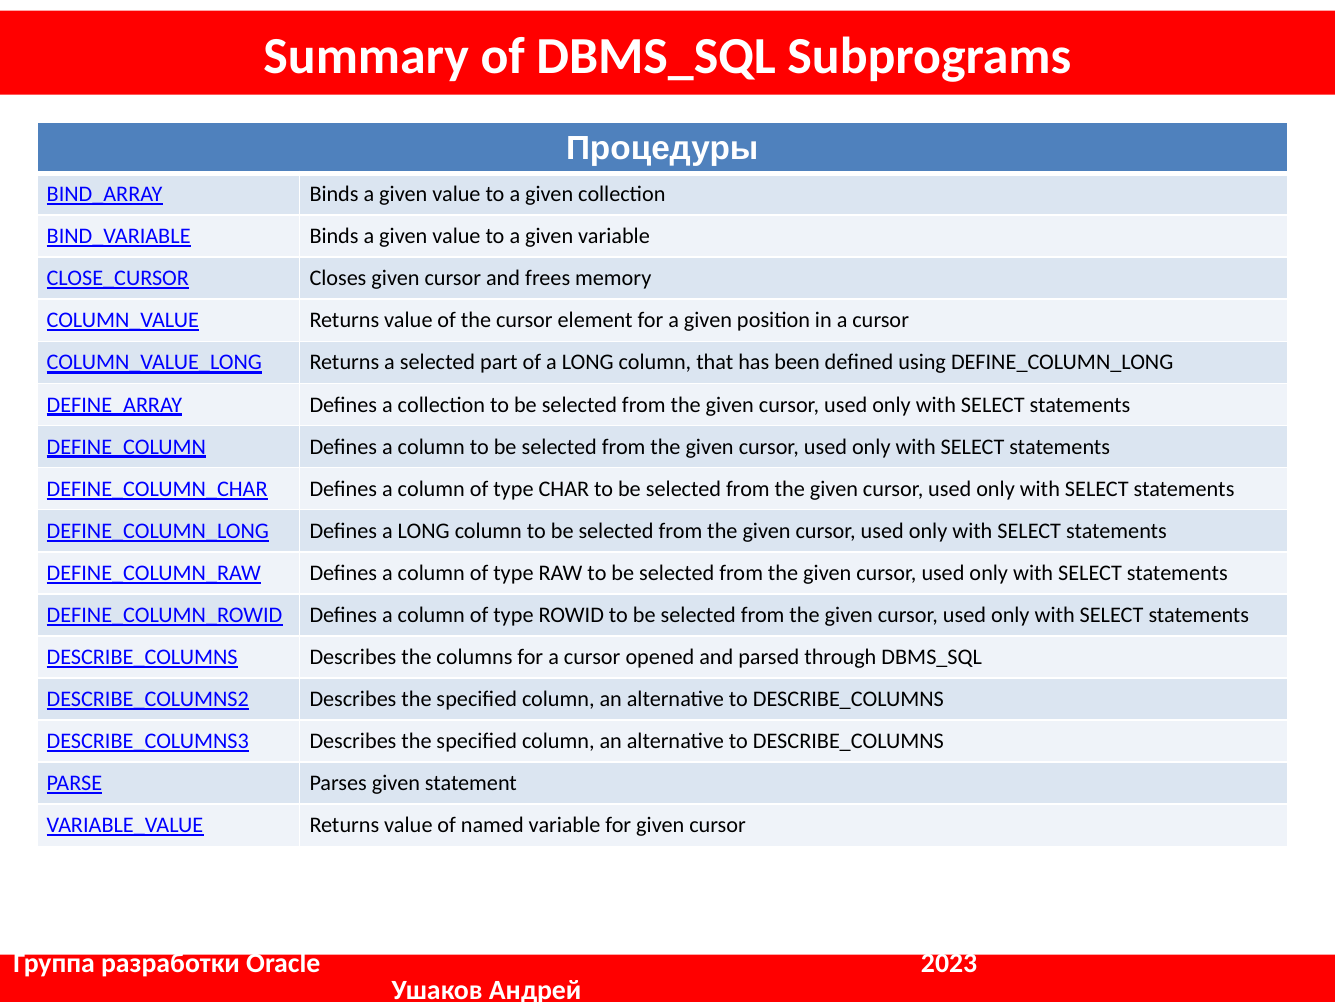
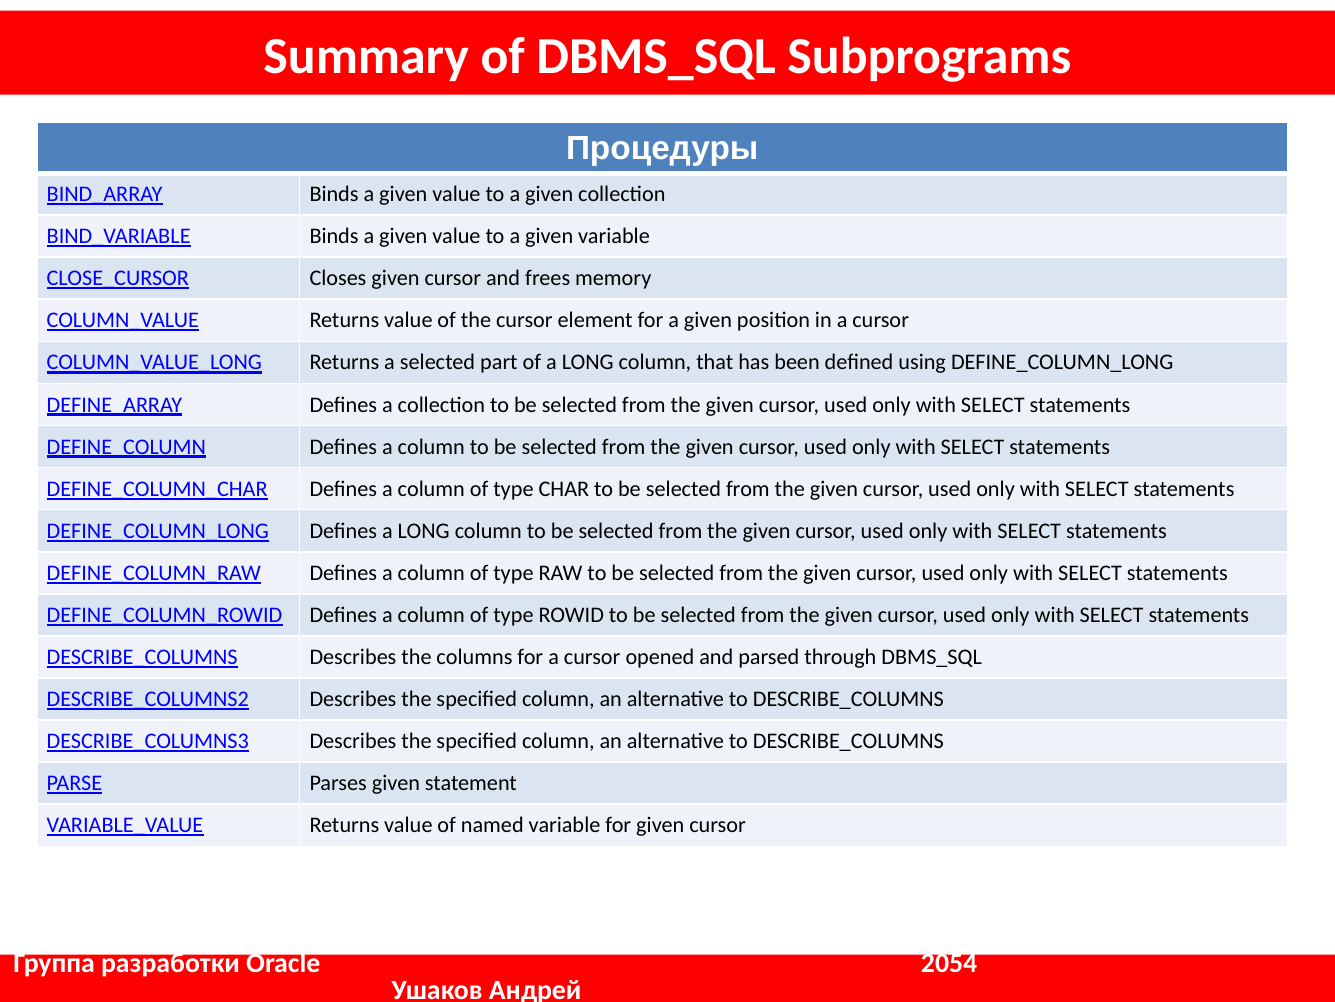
2023: 2023 -> 2054
